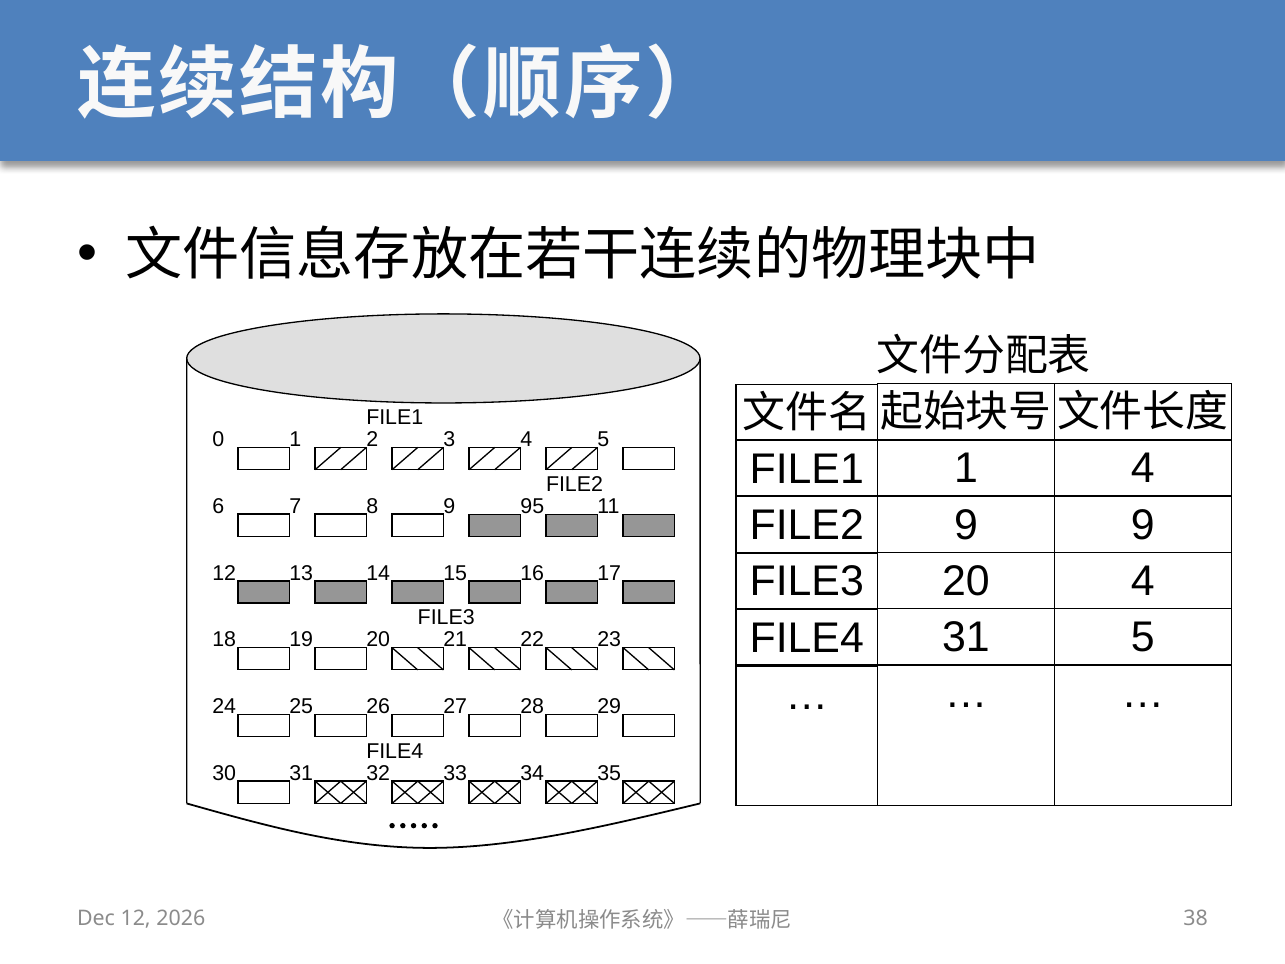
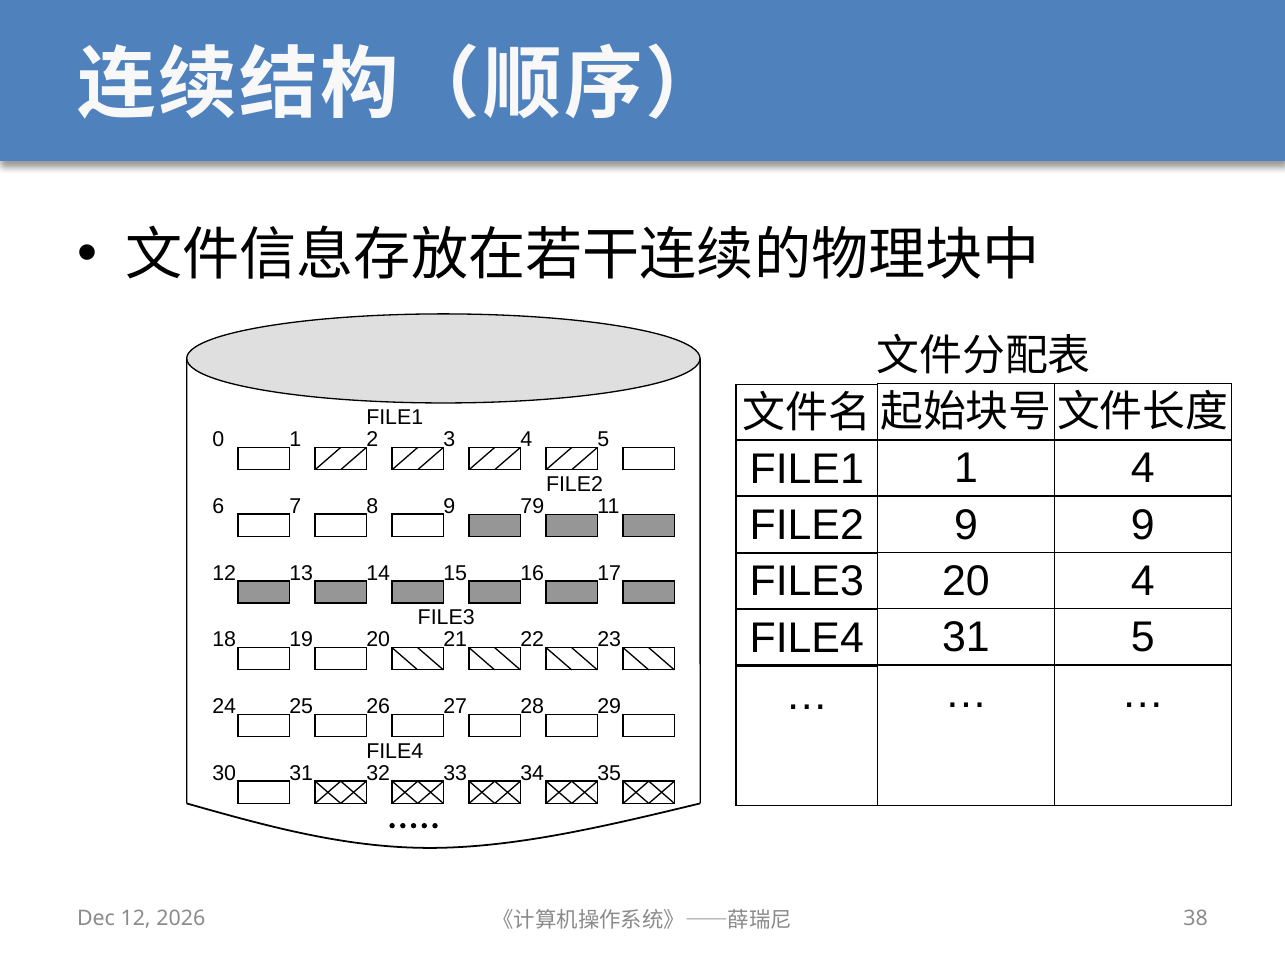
95: 95 -> 79
